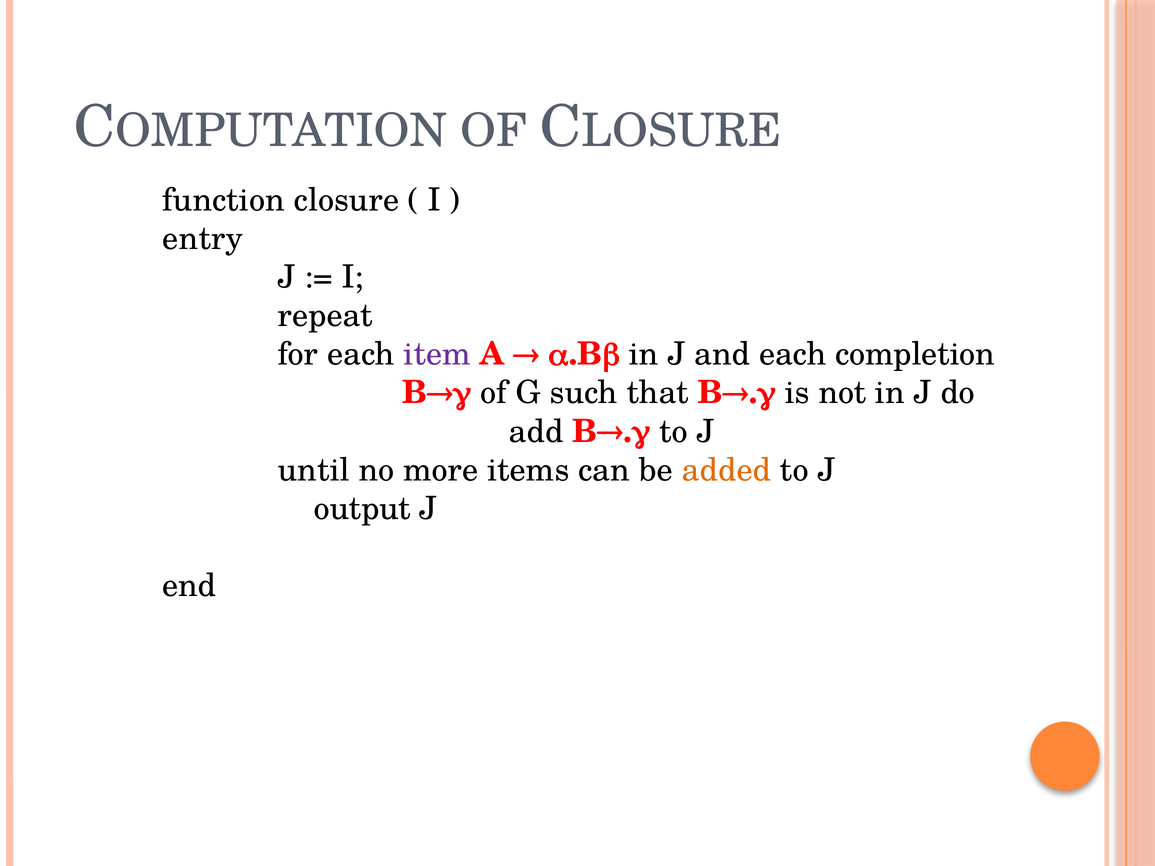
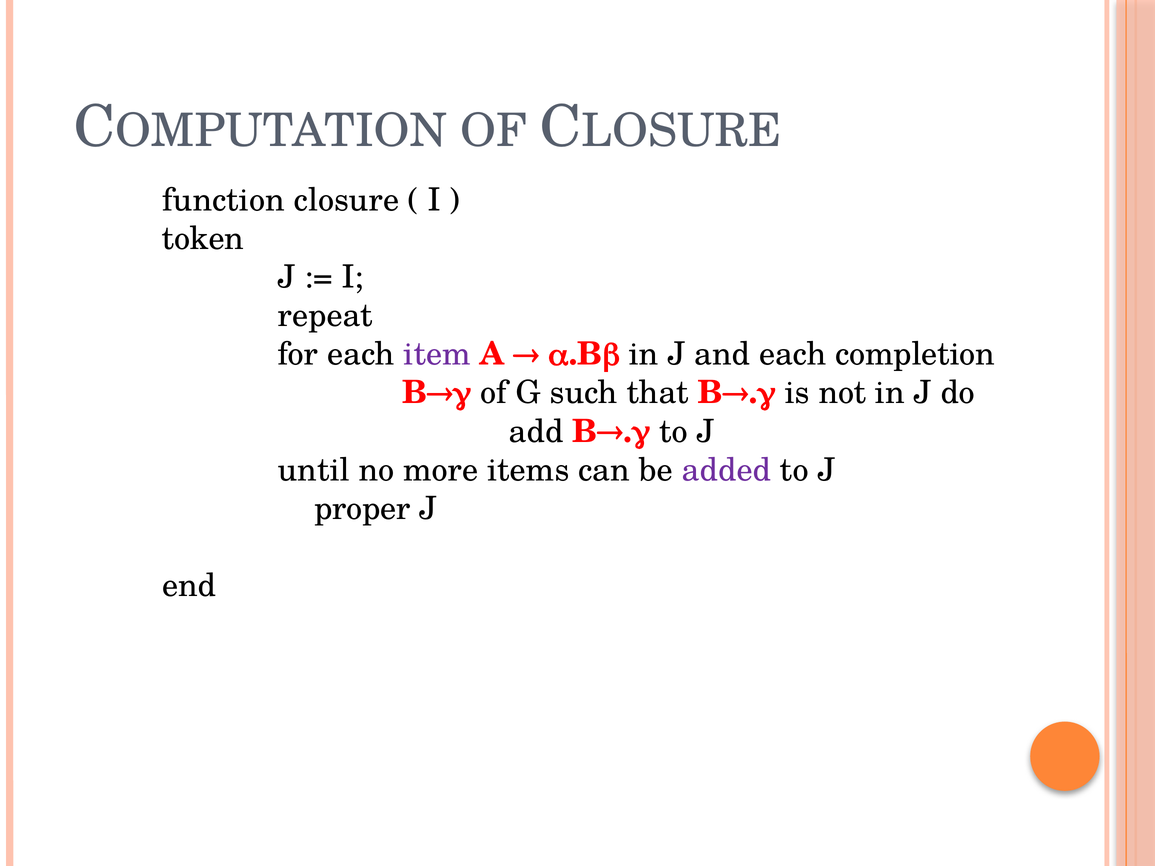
entry: entry -> token
added colour: orange -> purple
output: output -> proper
